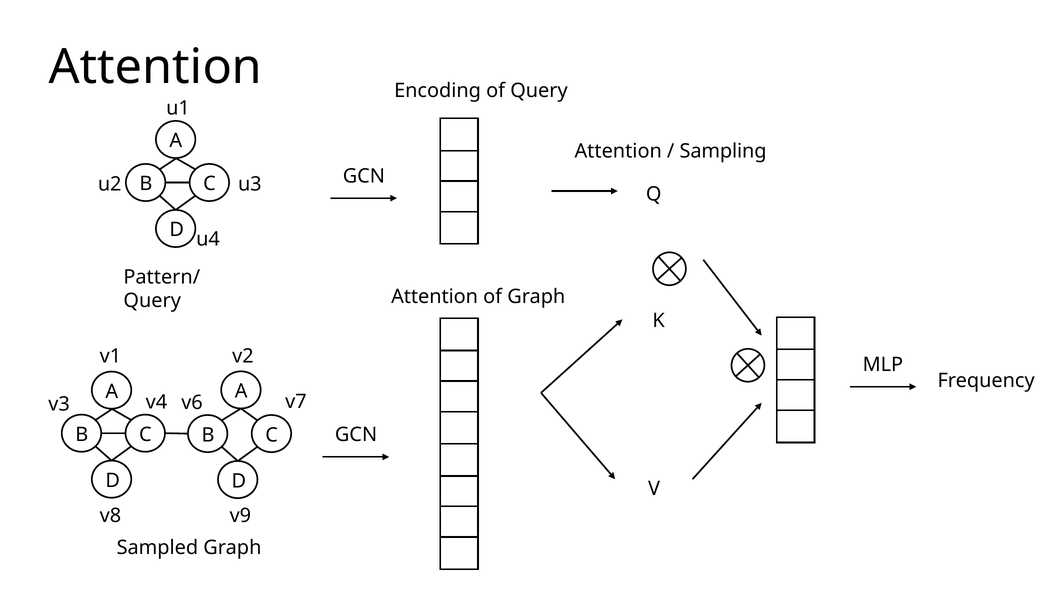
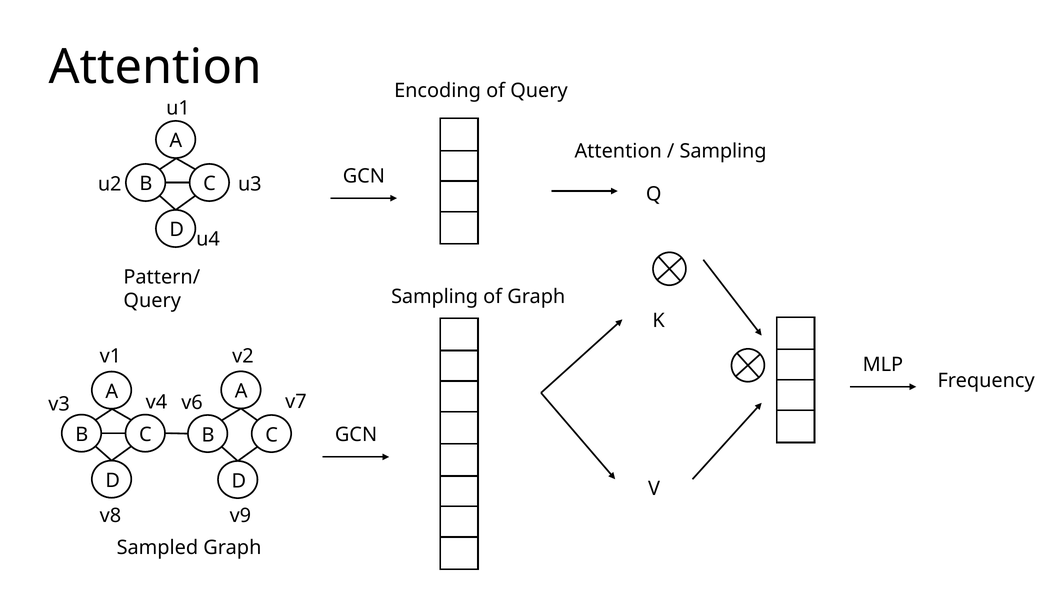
Attention at (435, 297): Attention -> Sampling
